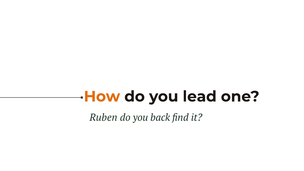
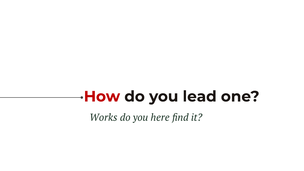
How colour: orange -> red
Ruben: Ruben -> Works
back: back -> here
